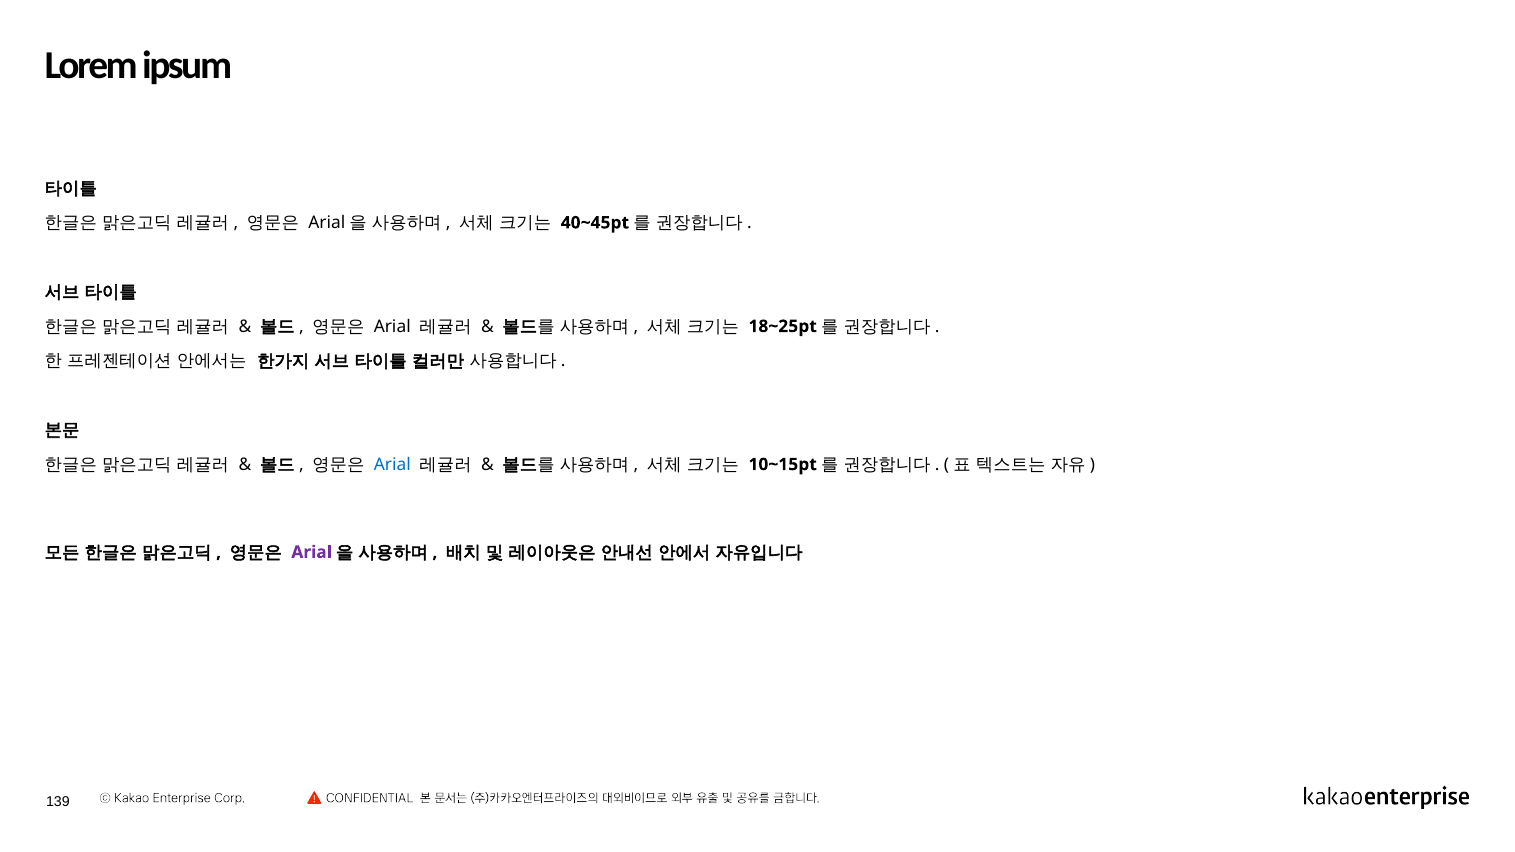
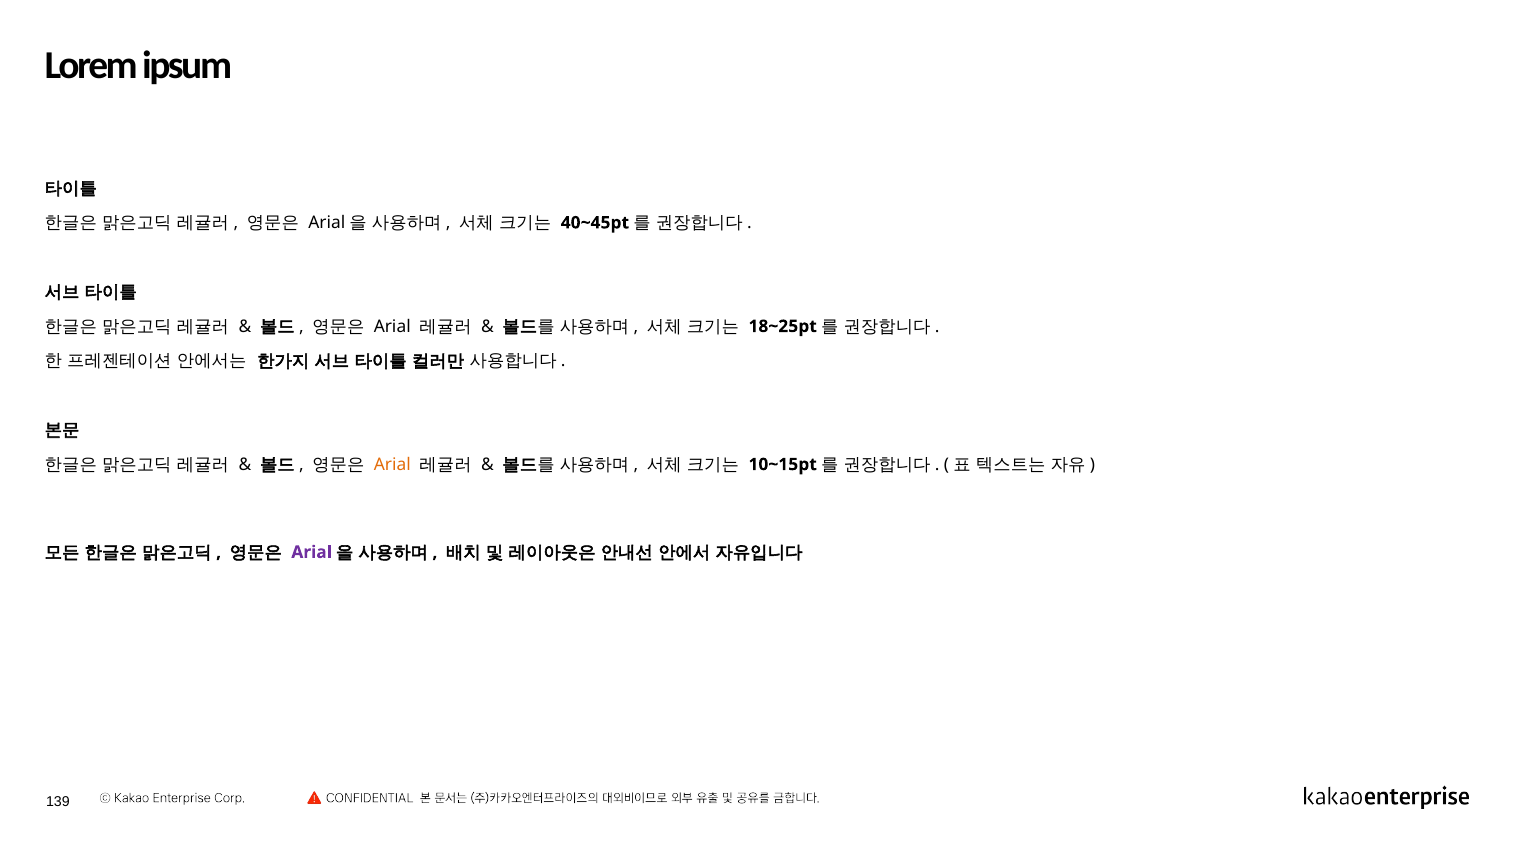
Arial at (392, 465) colour: blue -> orange
